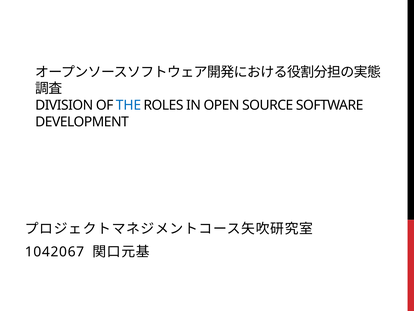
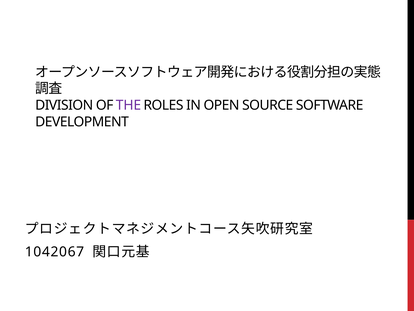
THE colour: blue -> purple
